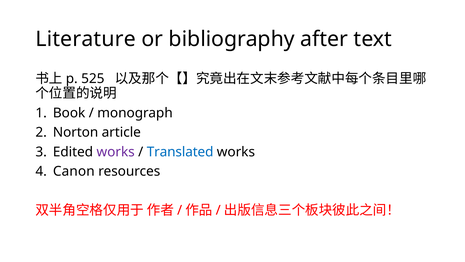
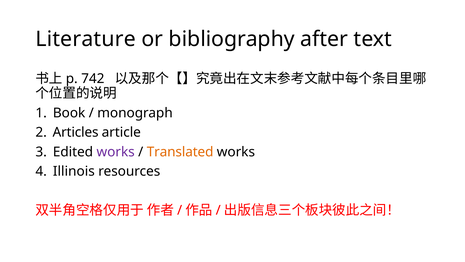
525: 525 -> 742
Norton: Norton -> Articles
Translated colour: blue -> orange
Canon: Canon -> Illinois
